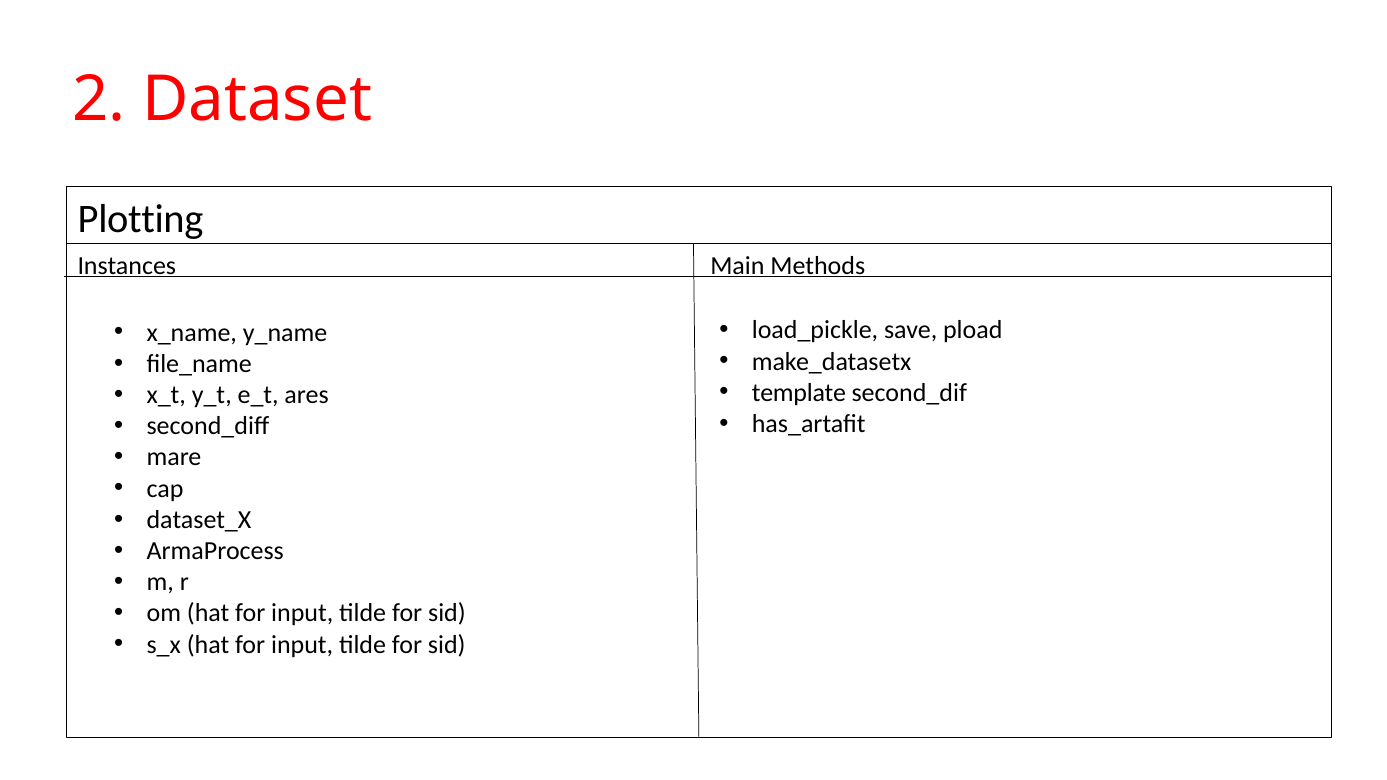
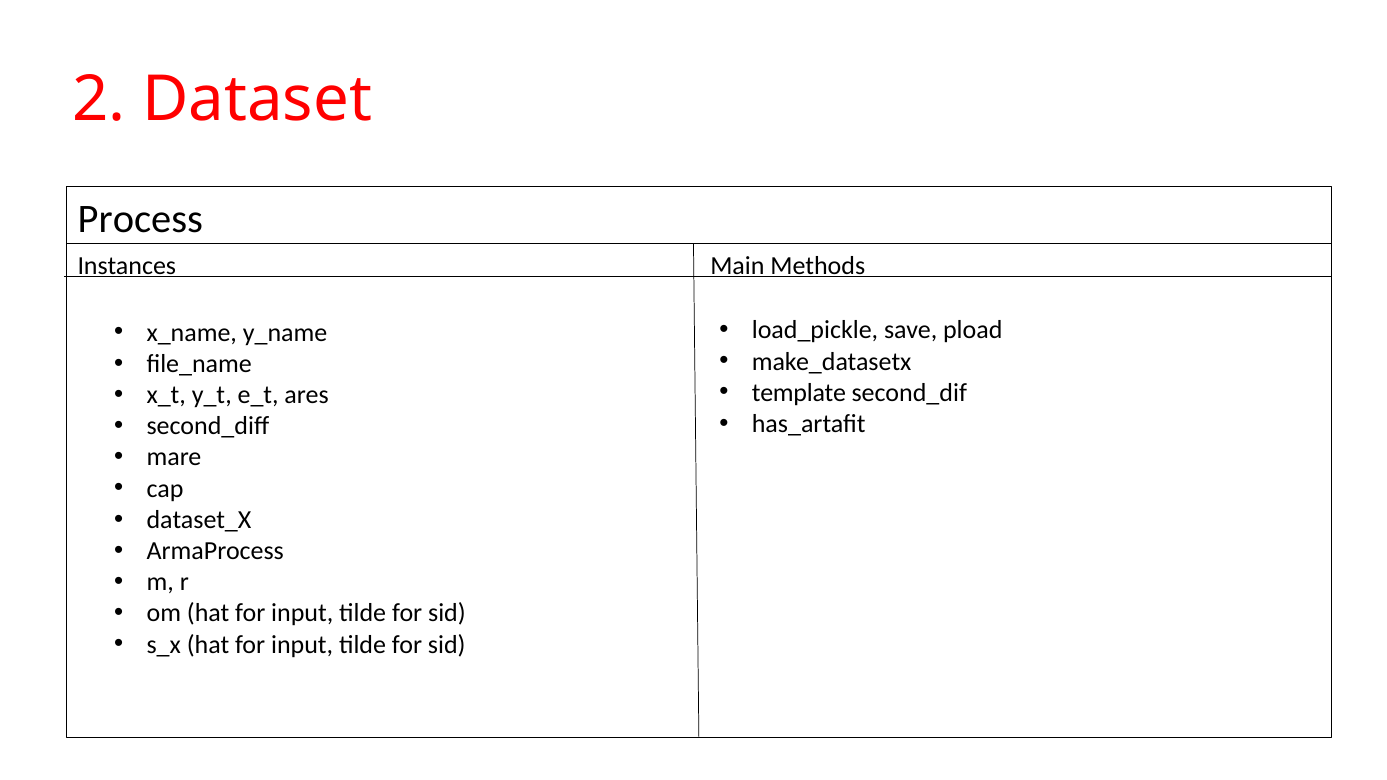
Plotting: Plotting -> Process
